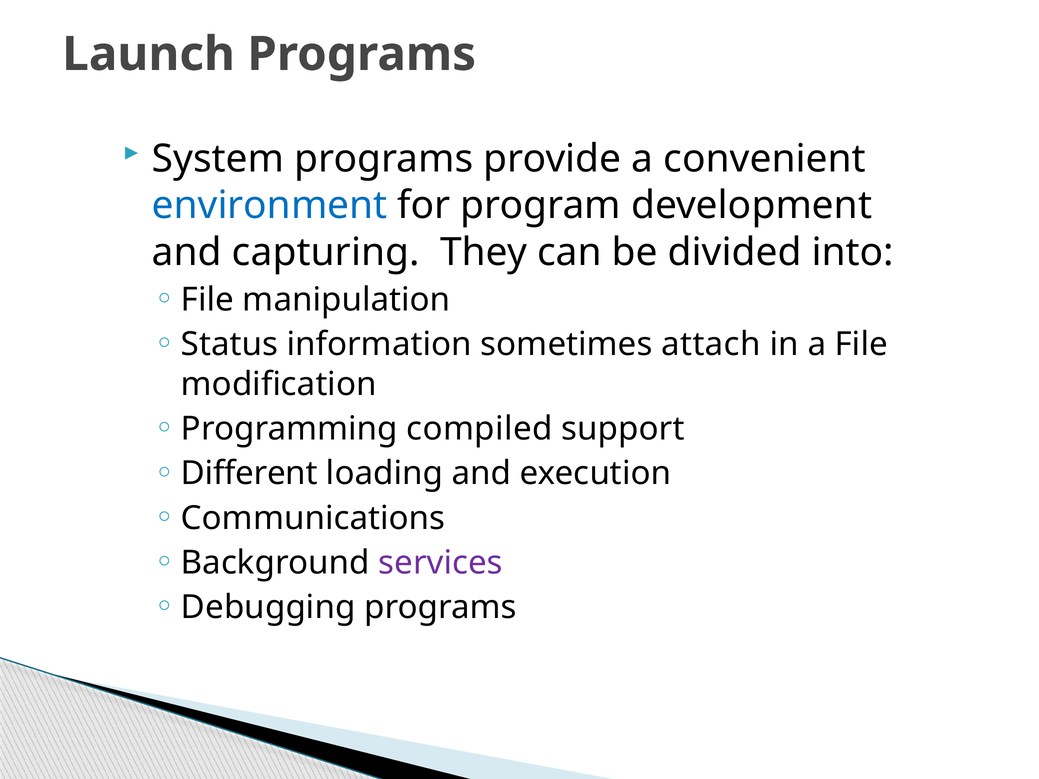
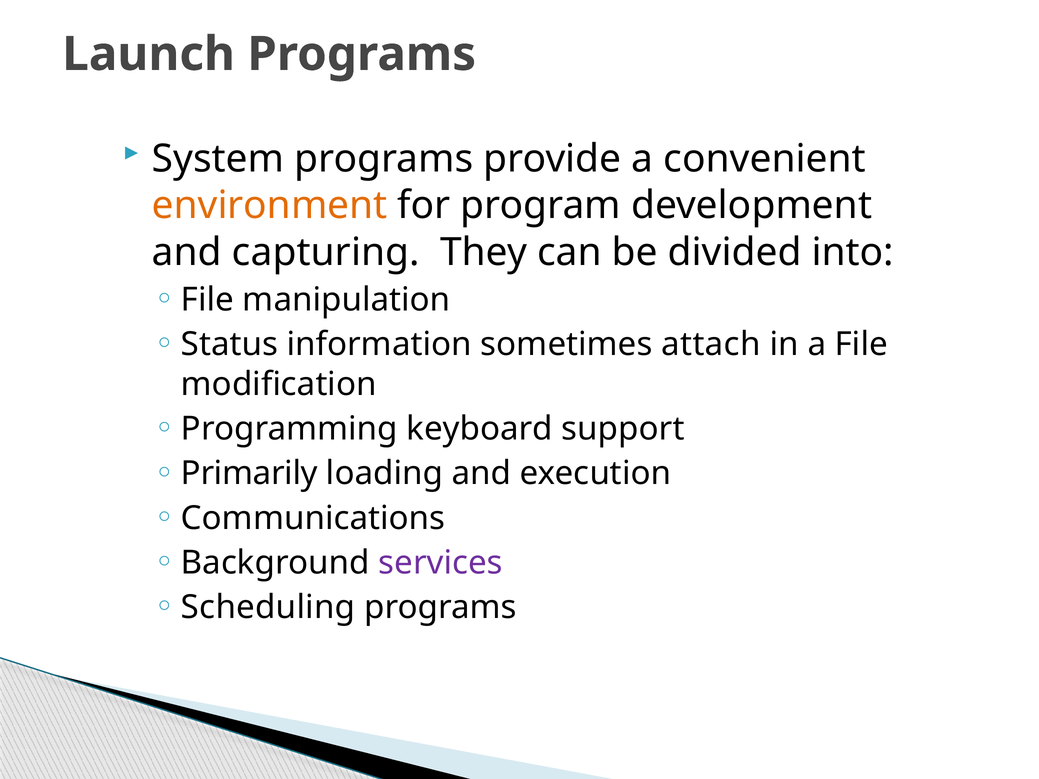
environment colour: blue -> orange
compiled: compiled -> keyboard
Different: Different -> Primarily
Debugging: Debugging -> Scheduling
